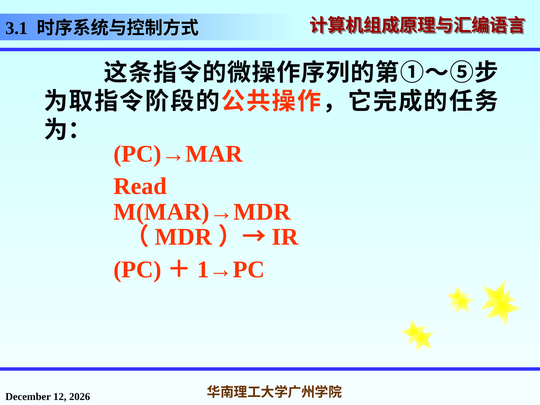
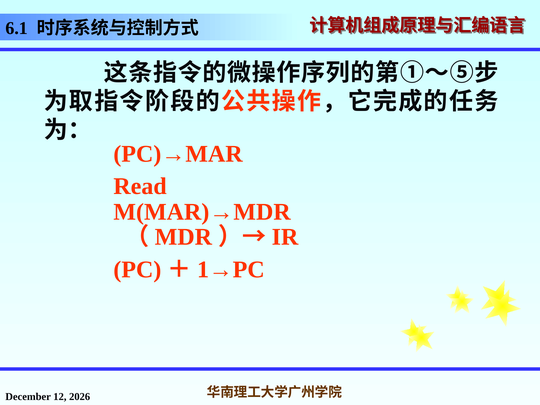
3.1: 3.1 -> 6.1
